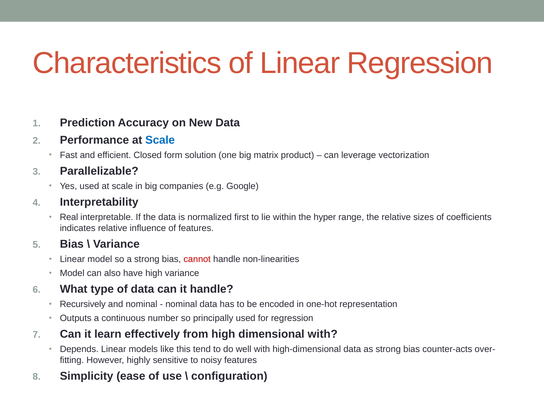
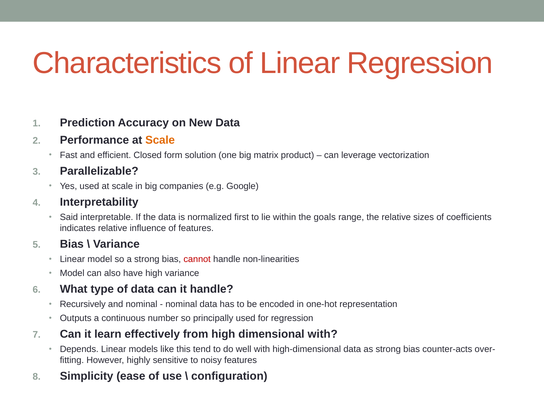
Scale at (160, 140) colour: blue -> orange
Real: Real -> Said
hyper: hyper -> goals
